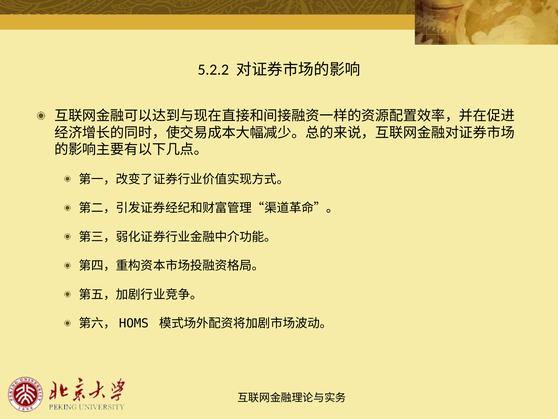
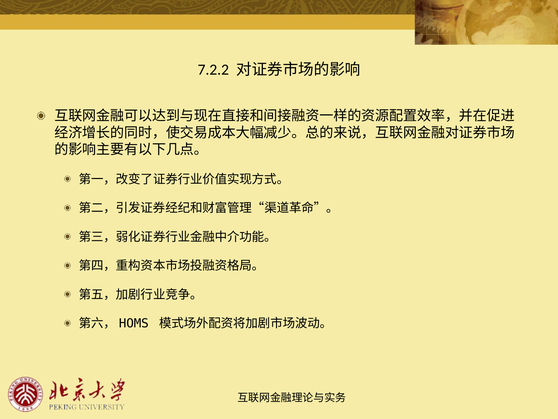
5.2.2: 5.2.2 -> 7.2.2
